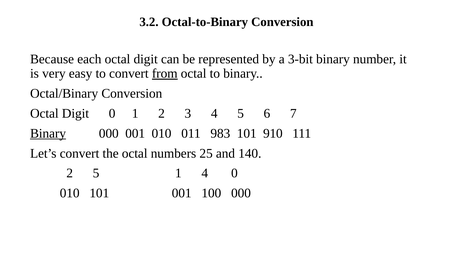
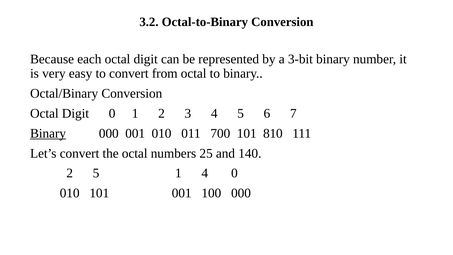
from underline: present -> none
983: 983 -> 700
910: 910 -> 810
